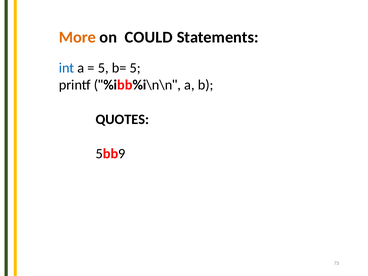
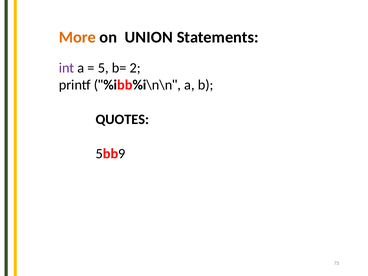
COULD: COULD -> UNION
int colour: blue -> purple
b= 5: 5 -> 2
